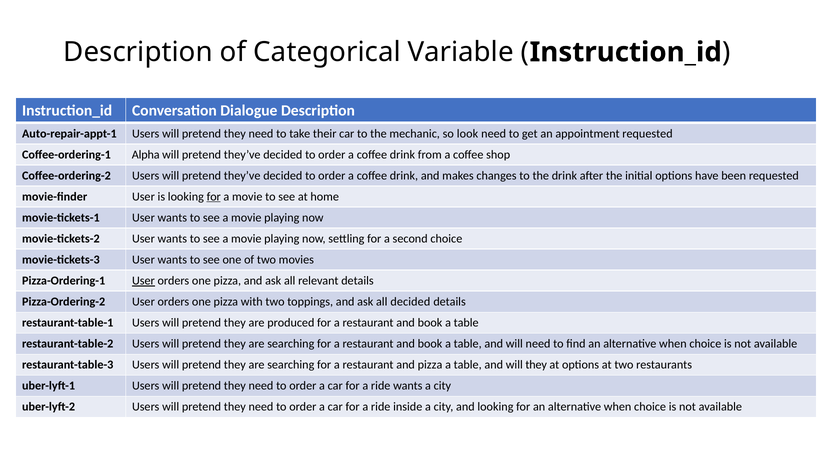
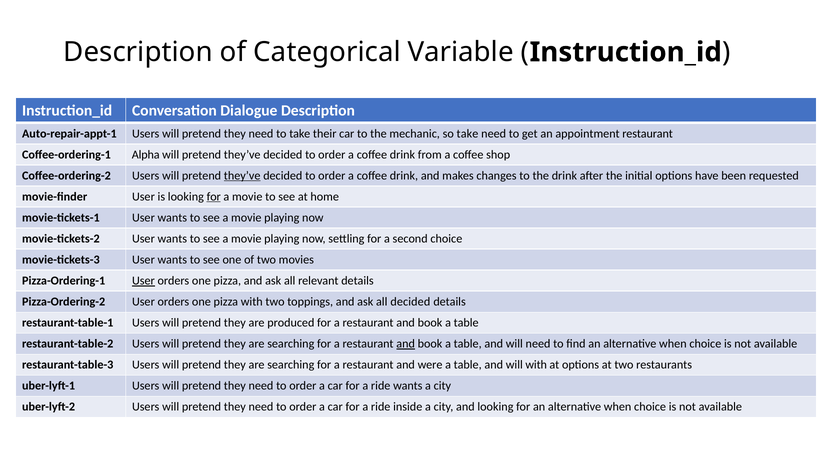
so look: look -> take
appointment requested: requested -> restaurant
they’ve at (242, 176) underline: none -> present
and at (406, 344) underline: none -> present
and pizza: pizza -> were
will they: they -> with
